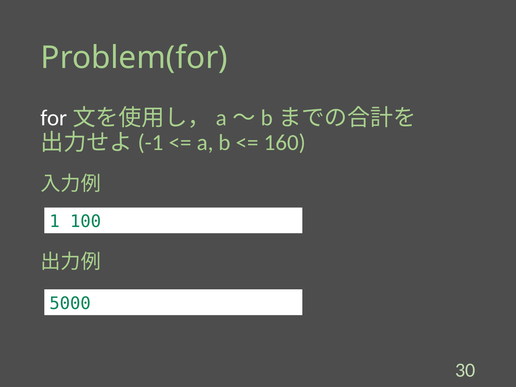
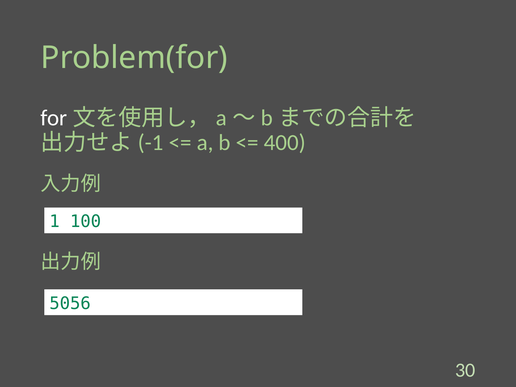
160: 160 -> 400
5000: 5000 -> 5056
